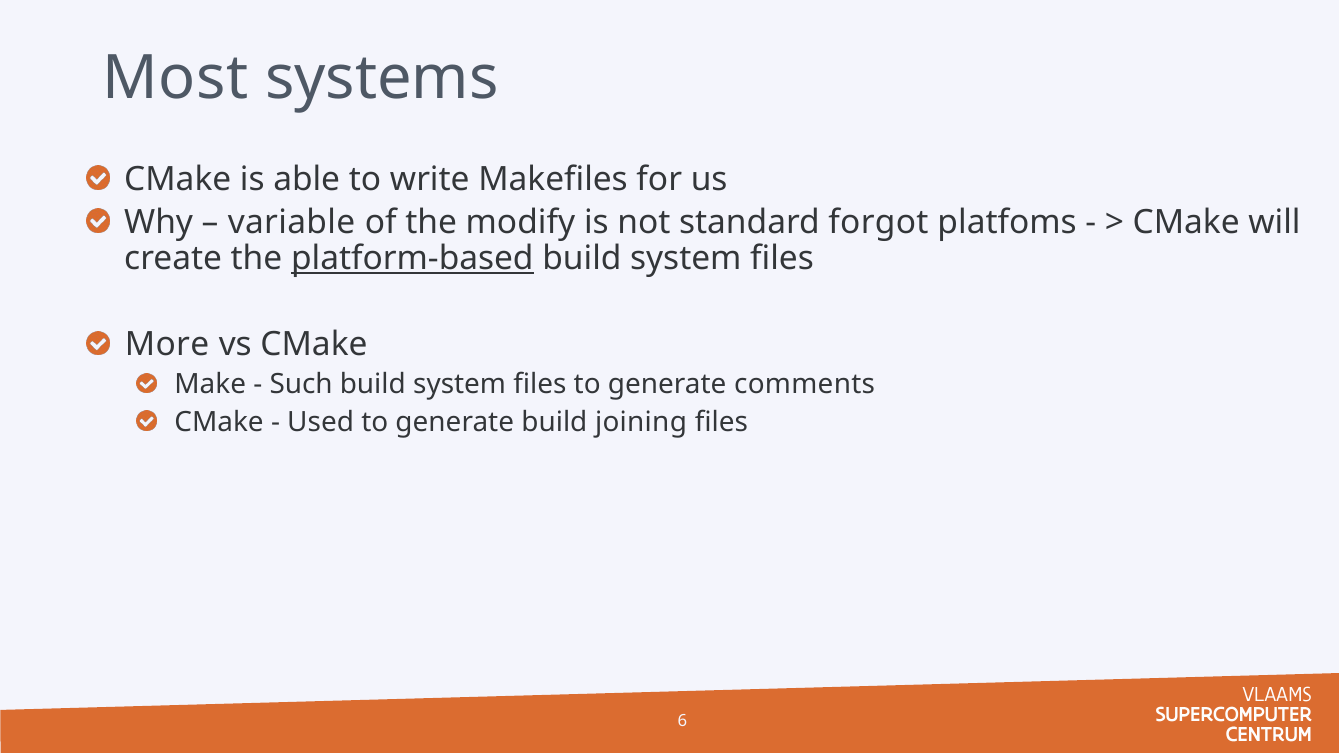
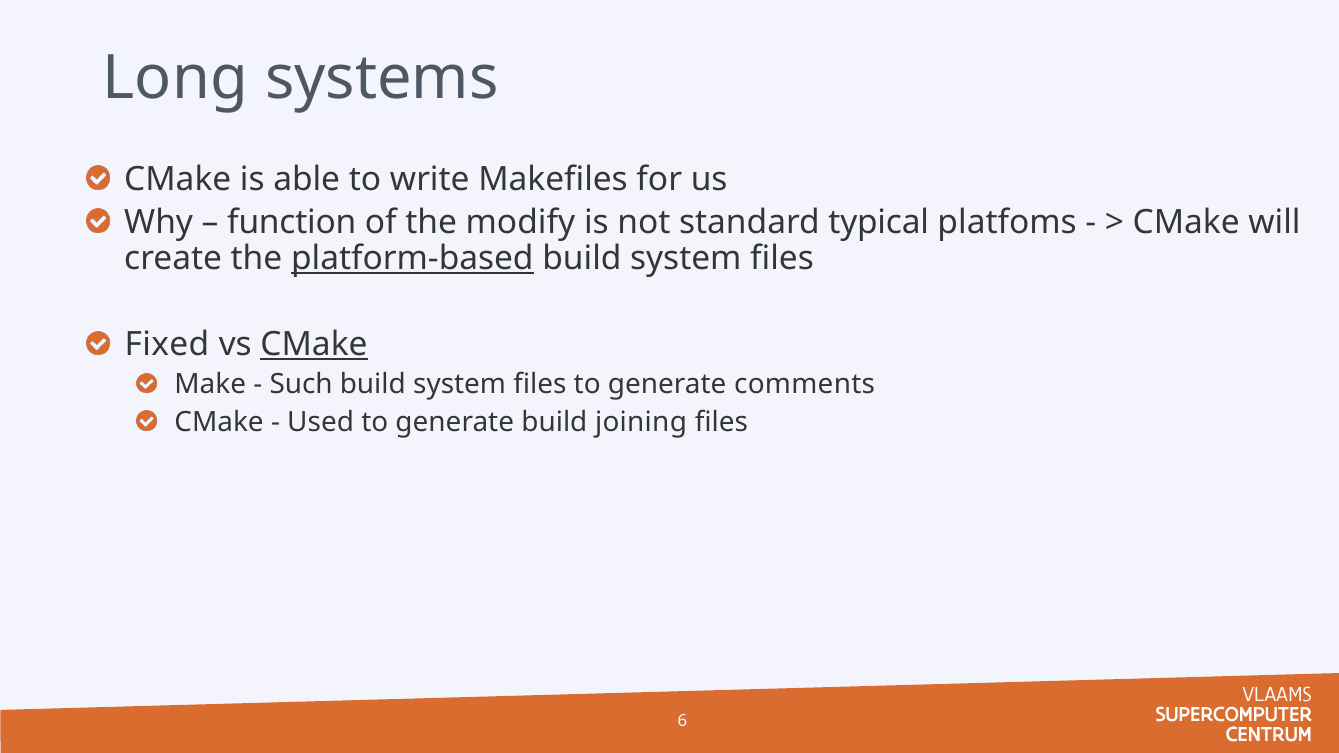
Most: Most -> Long
variable: variable -> function
forgot: forgot -> typical
More: More -> Fixed
CMake at (314, 345) underline: none -> present
